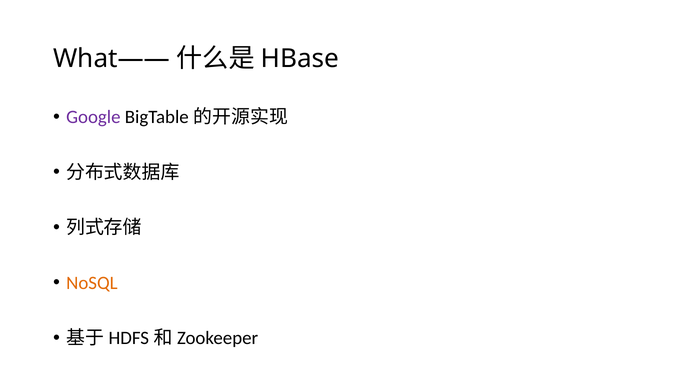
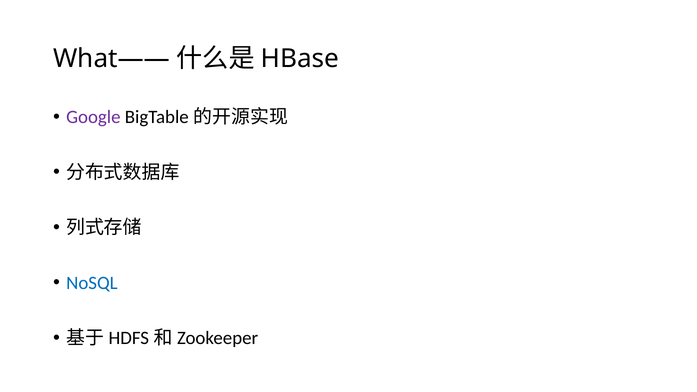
NoSQL colour: orange -> blue
